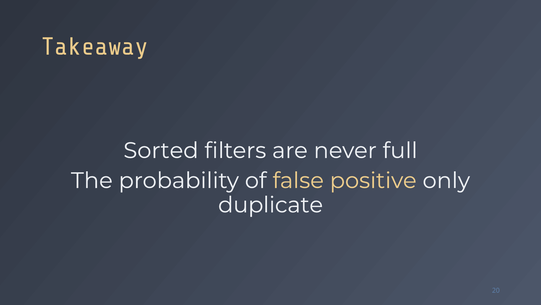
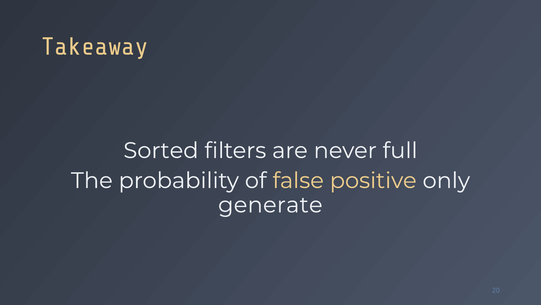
duplicate: duplicate -> generate
